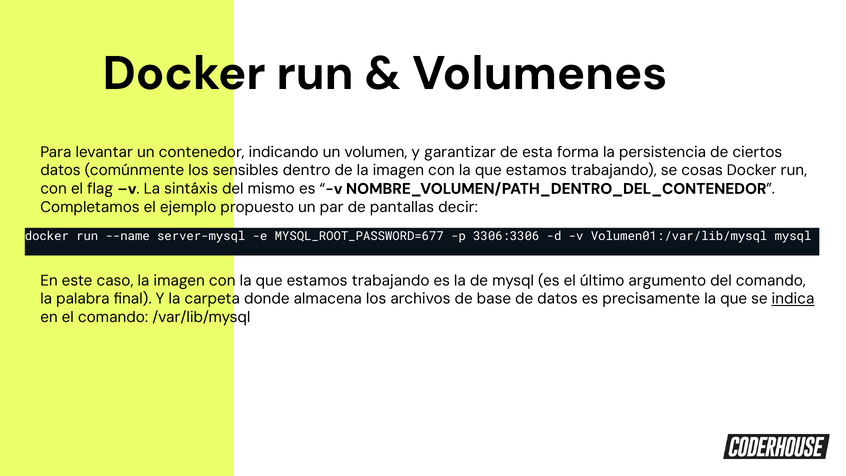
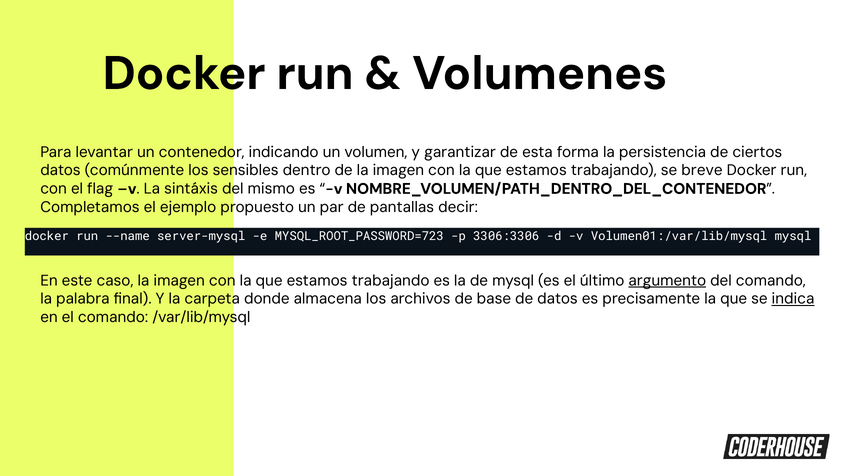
cosas: cosas -> breve
MYSQL_ROOT_PASSWORD=677: MYSQL_ROOT_PASSWORD=677 -> MYSQL_ROOT_PASSWORD=723
argumento underline: none -> present
